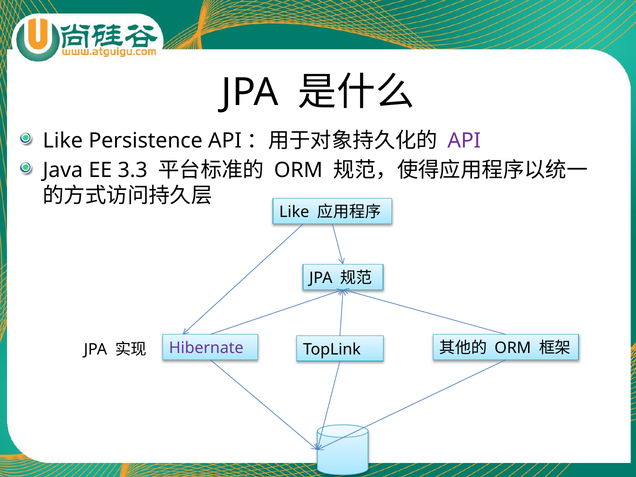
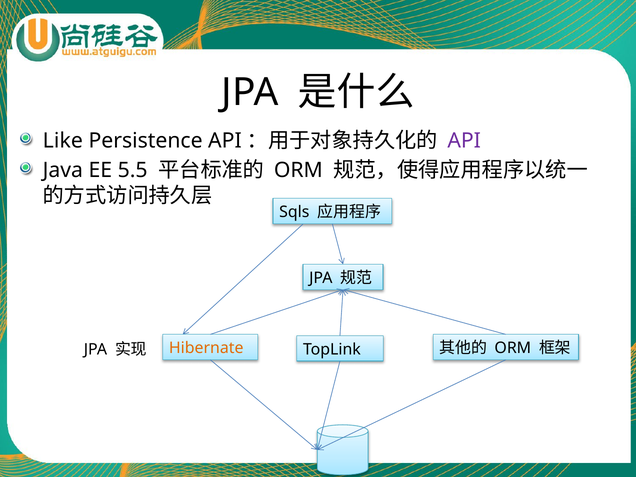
3.3: 3.3 -> 5.5
Like at (294, 212): Like -> Sqls
Hibernate colour: purple -> orange
